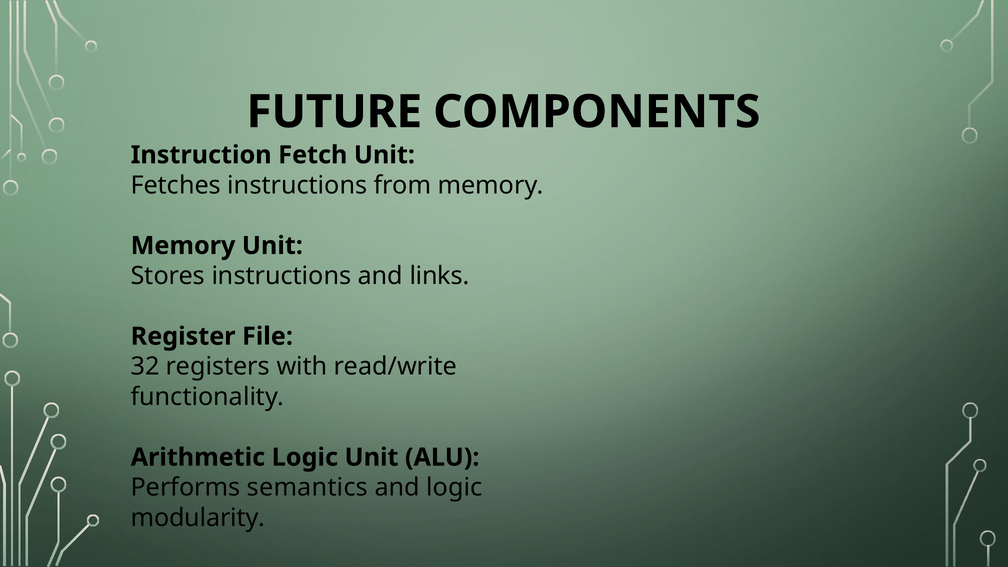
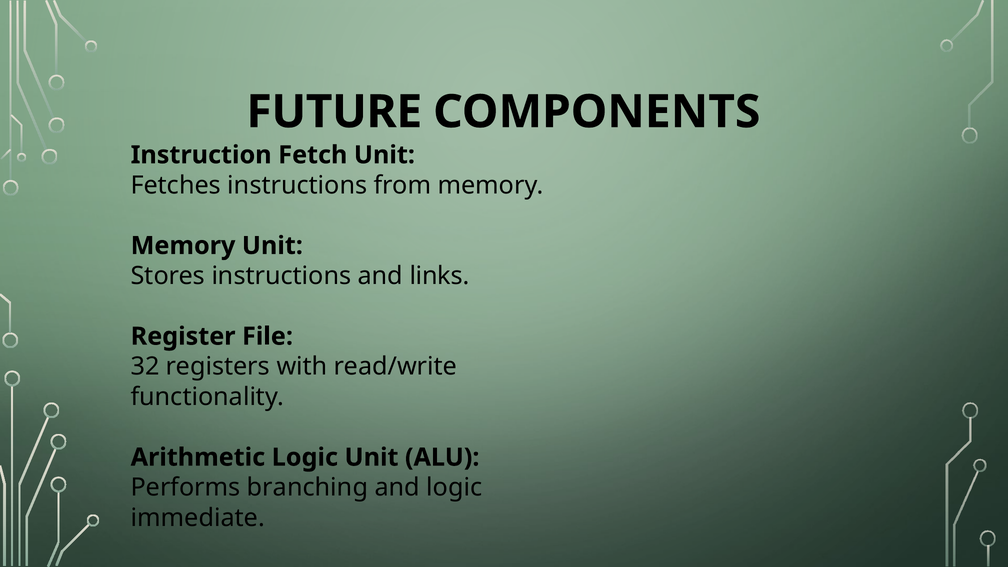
semantics: semantics -> branching
modularity: modularity -> immediate
